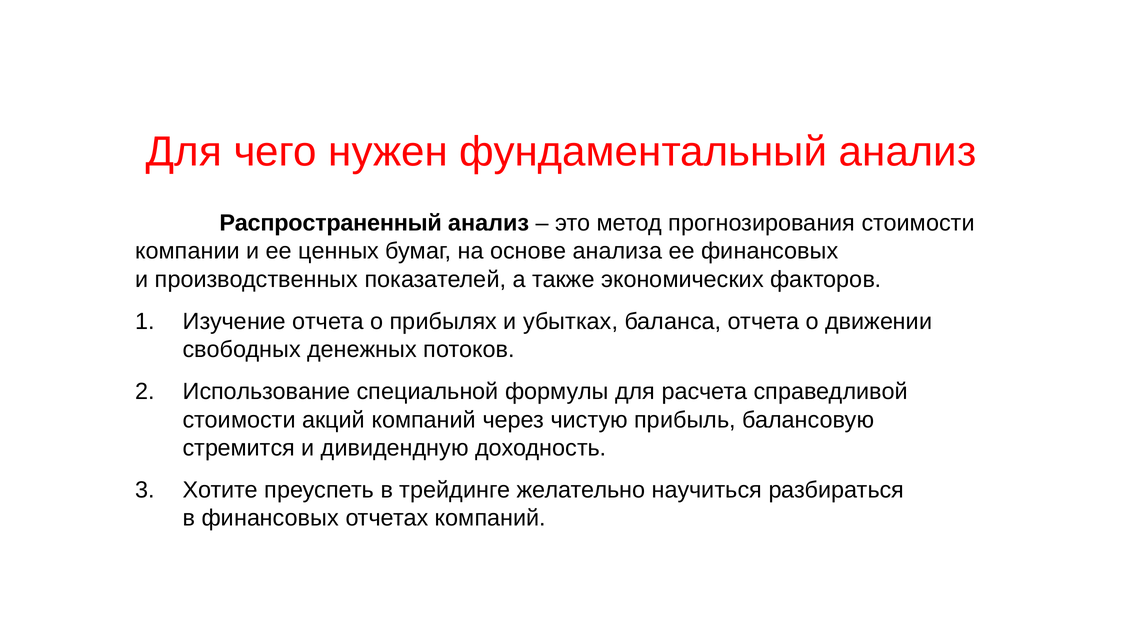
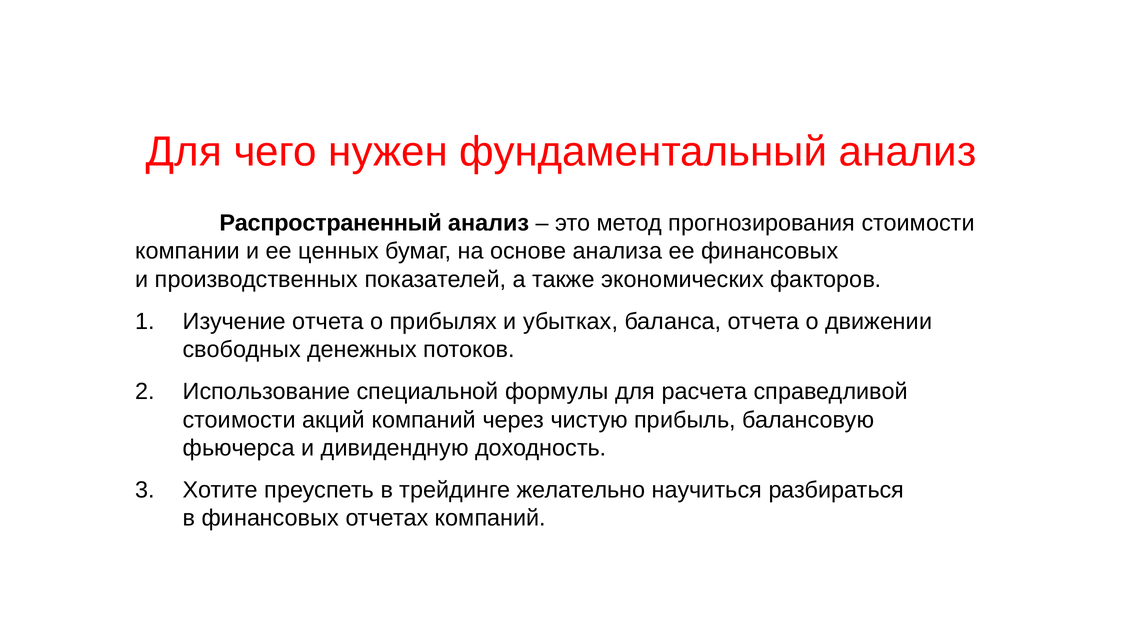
стремится: стремится -> фьючерса
